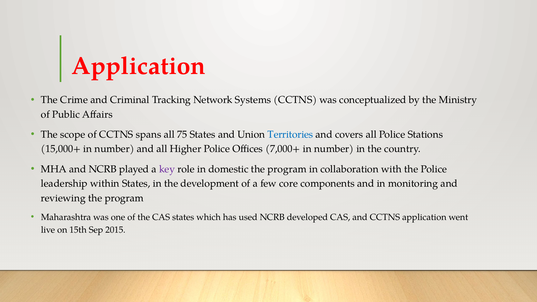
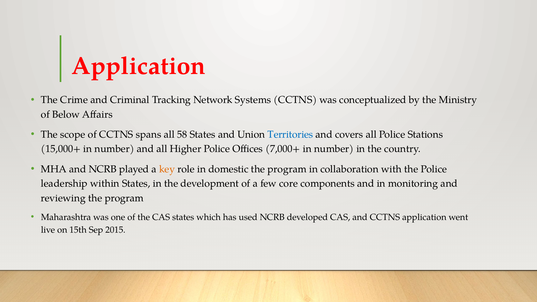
Public: Public -> Below
75: 75 -> 58
key colour: purple -> orange
